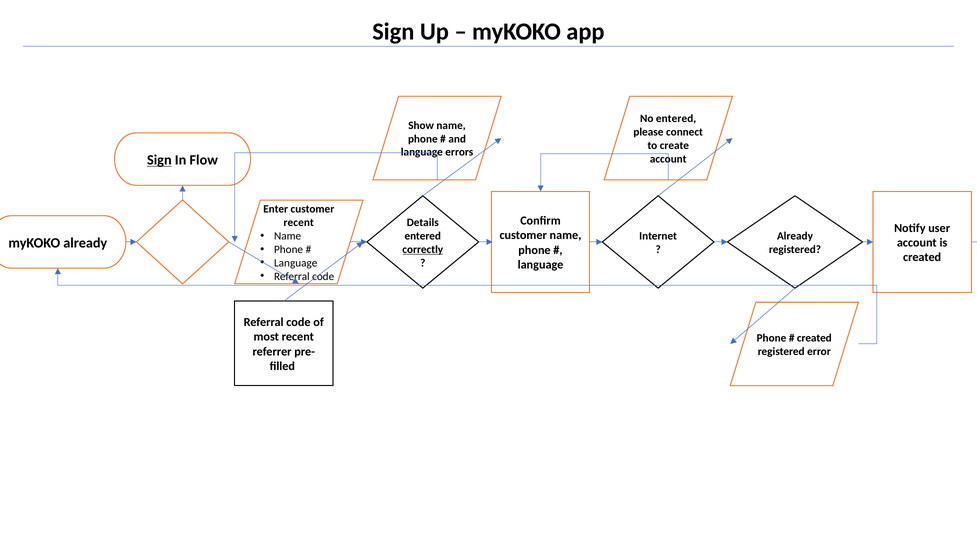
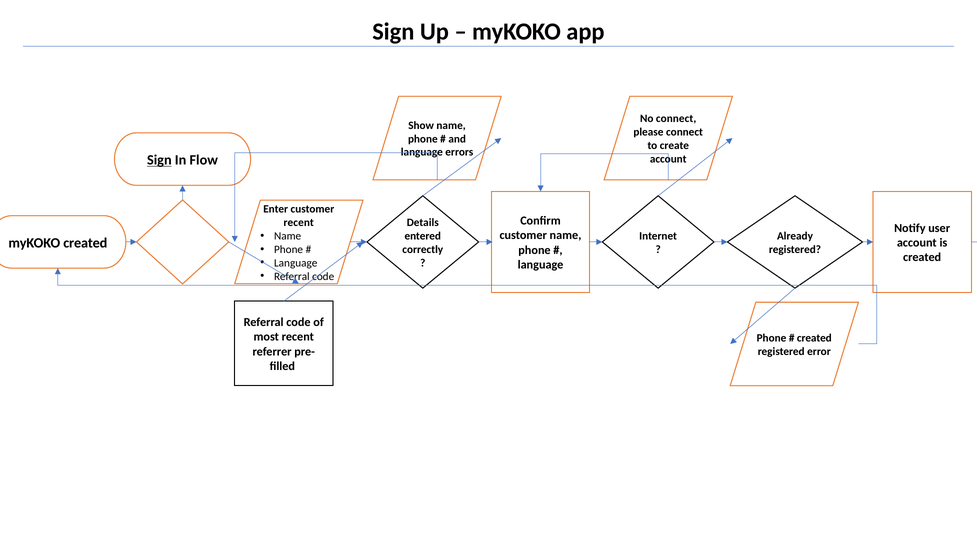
No entered: entered -> connect
myKOKO already: already -> created
correctly underline: present -> none
